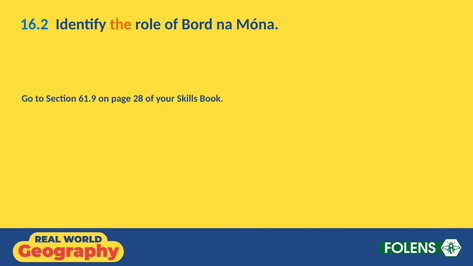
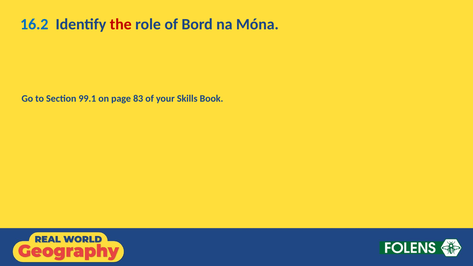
the colour: orange -> red
61.9: 61.9 -> 99.1
28: 28 -> 83
